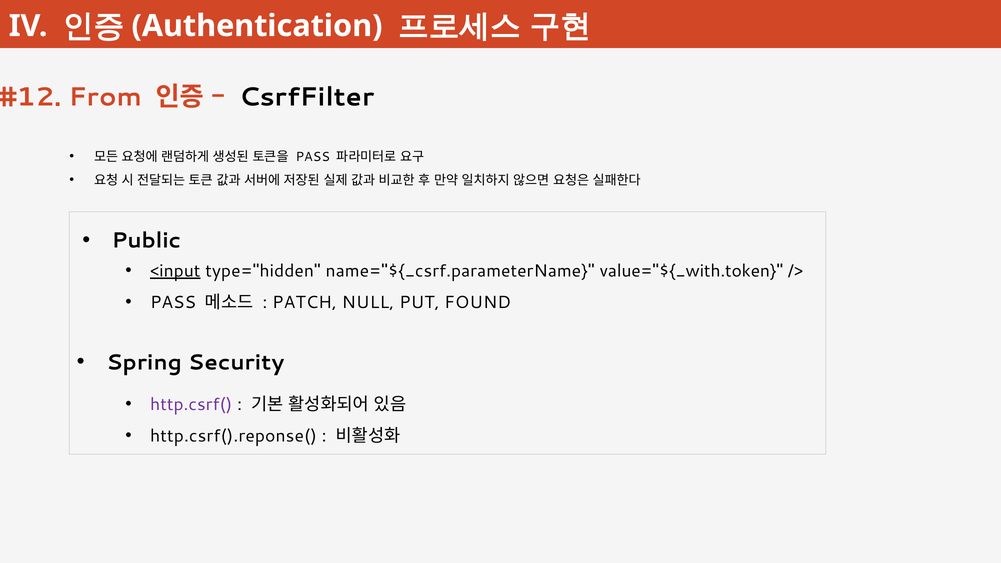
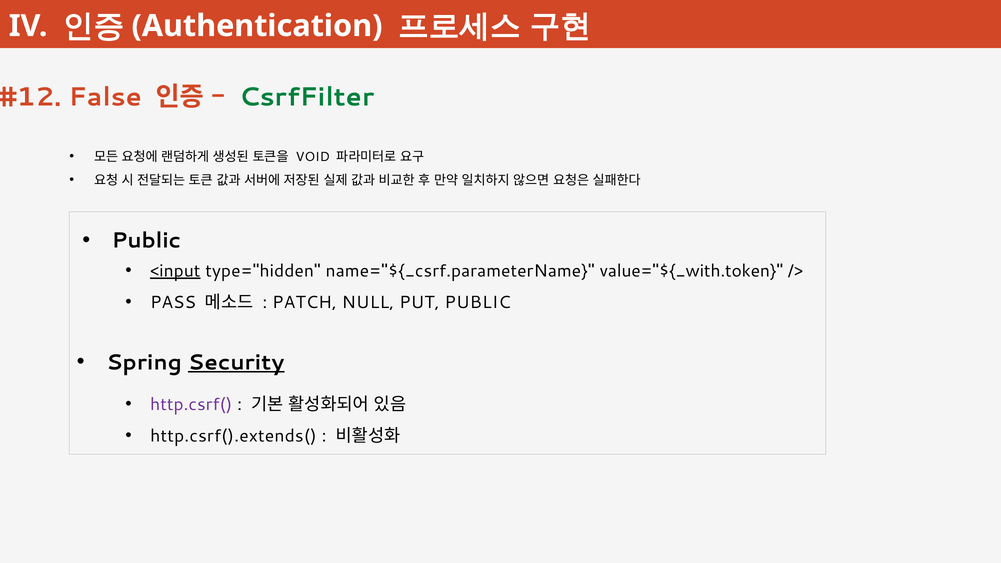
From: From -> False
CsrfFilter colour: black -> green
PASS at (313, 157): PASS -> VOID
PUT FOUND: FOUND -> PUBLIC
Security underline: none -> present
http.csrf().reponse(: http.csrf().reponse( -> http.csrf().extends(
